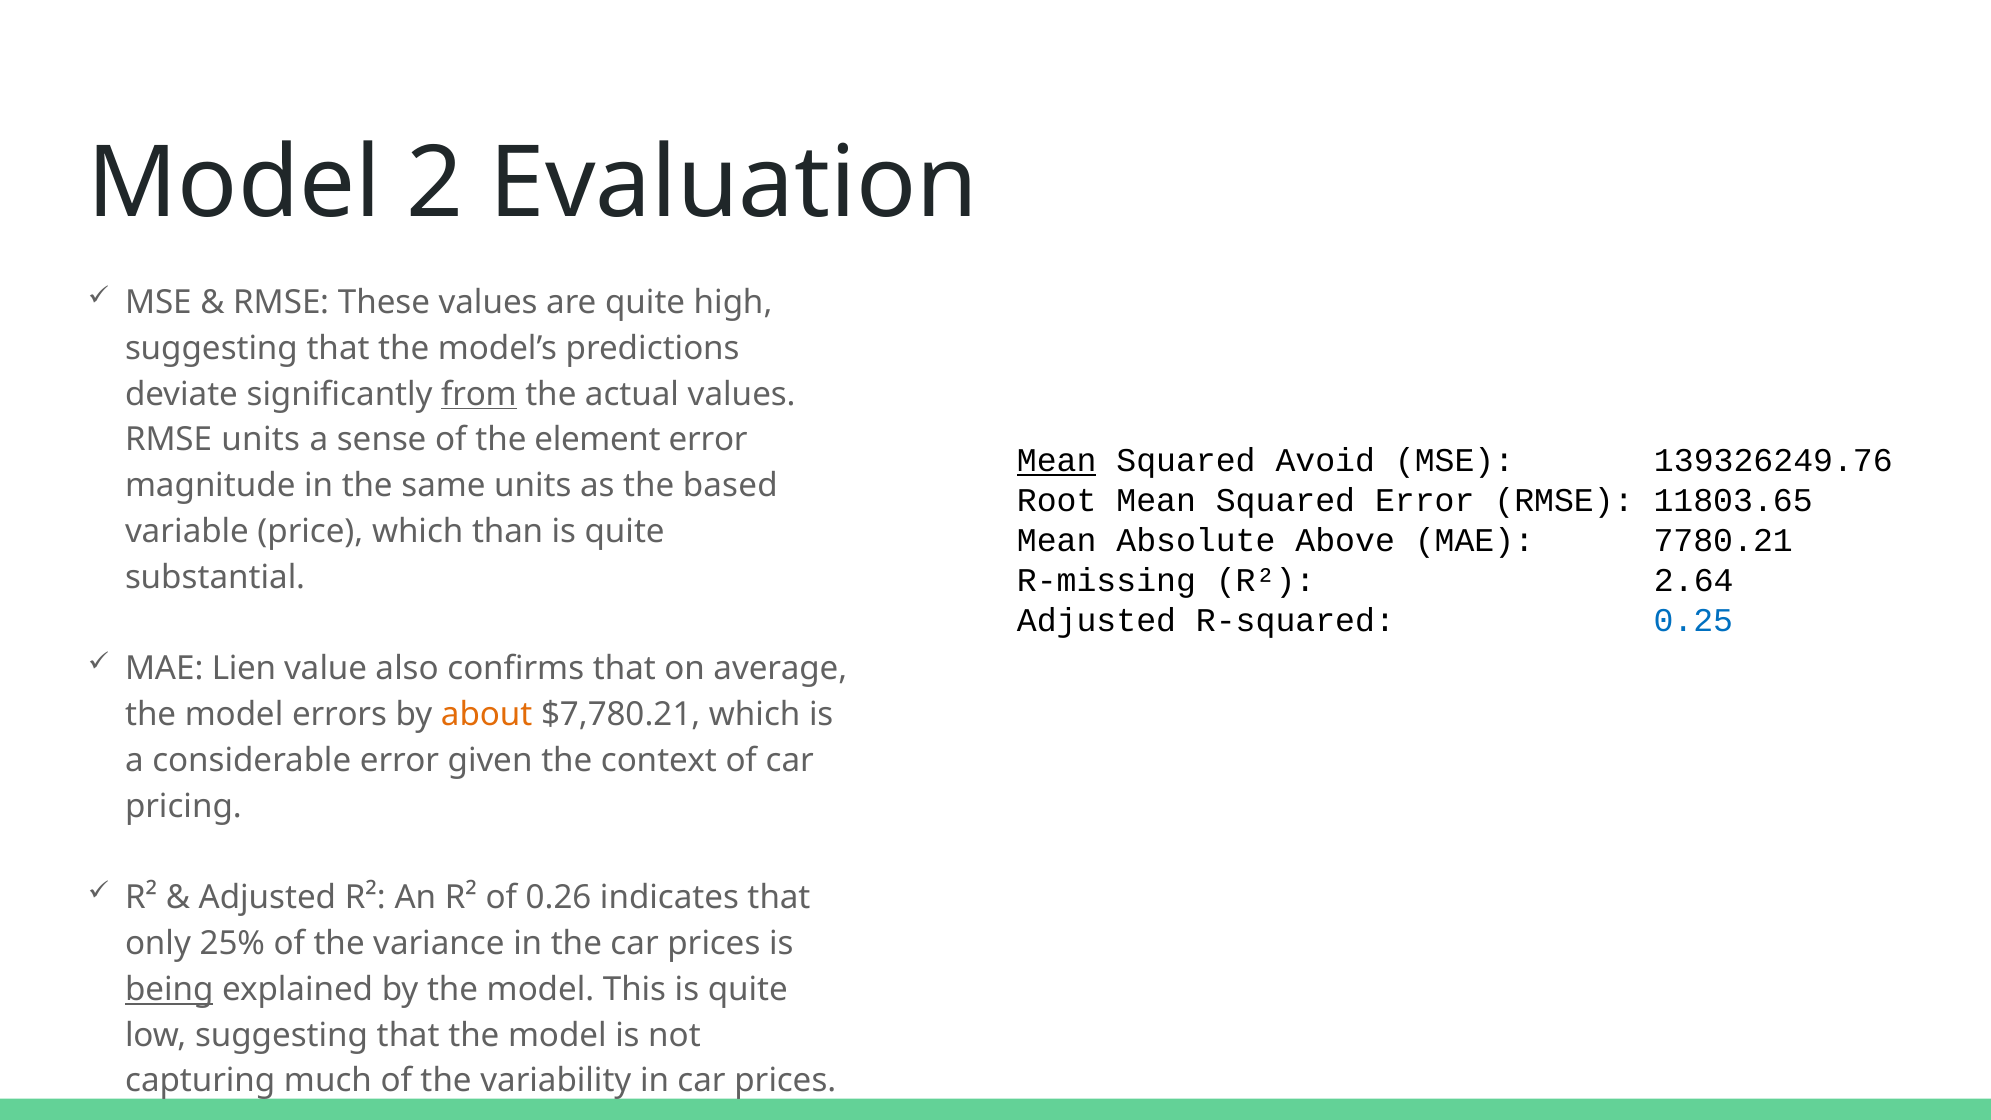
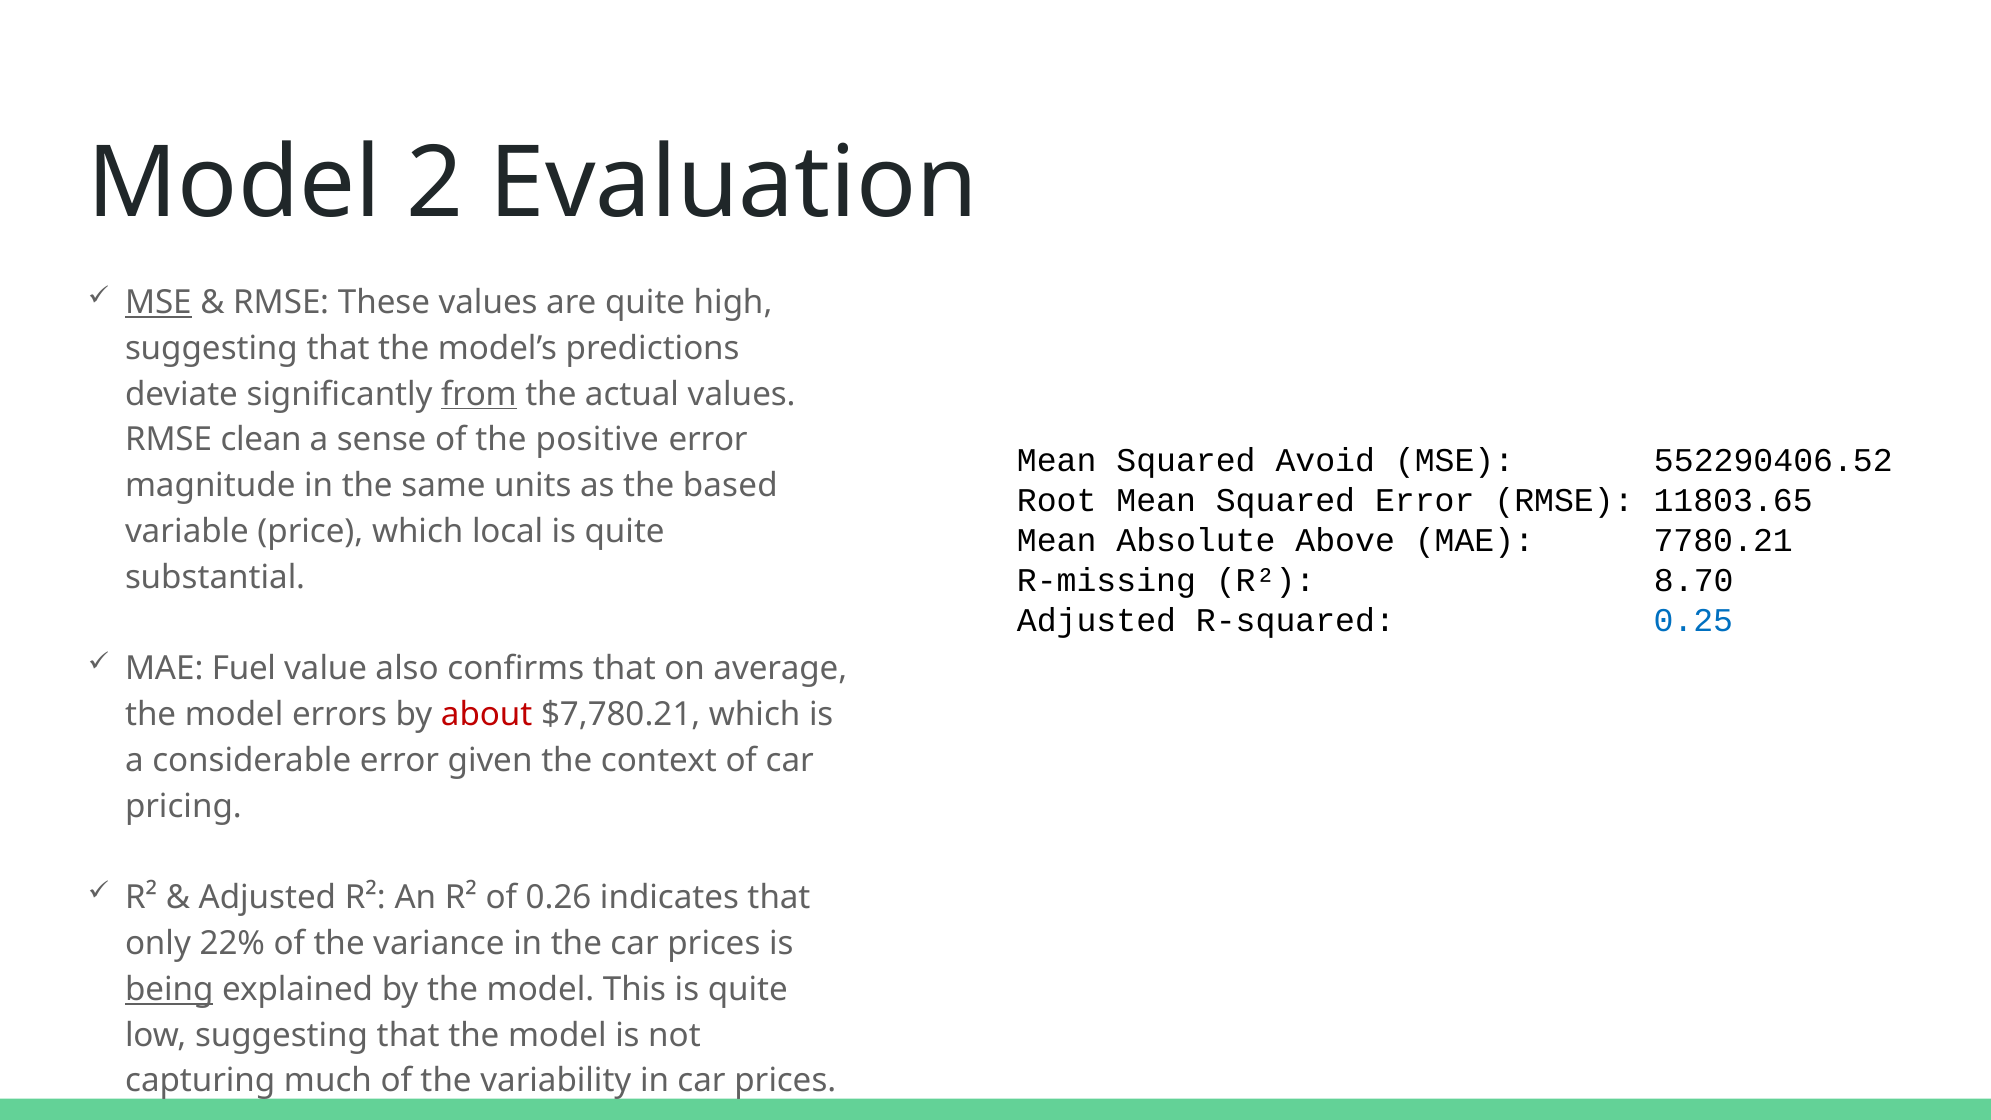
MSE at (158, 303) underline: none -> present
RMSE units: units -> clean
element: element -> positive
Mean at (1057, 461) underline: present -> none
139326249.76: 139326249.76 -> 552290406.52
than: than -> local
2.64: 2.64 -> 8.70
Lien: Lien -> Fuel
about colour: orange -> red
25%: 25% -> 22%
